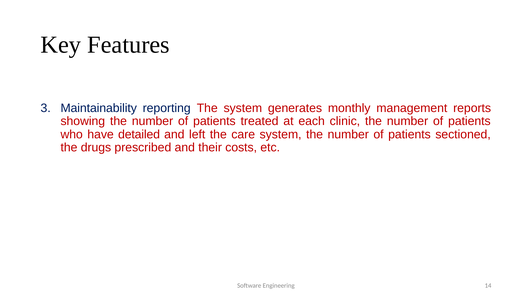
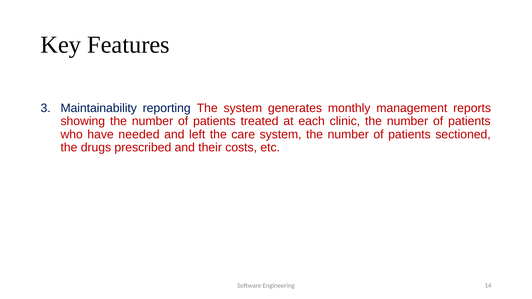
detailed: detailed -> needed
